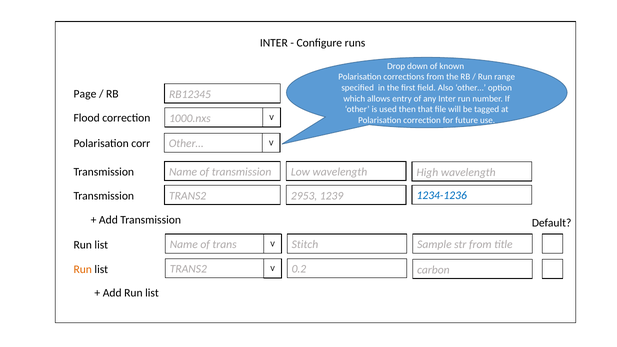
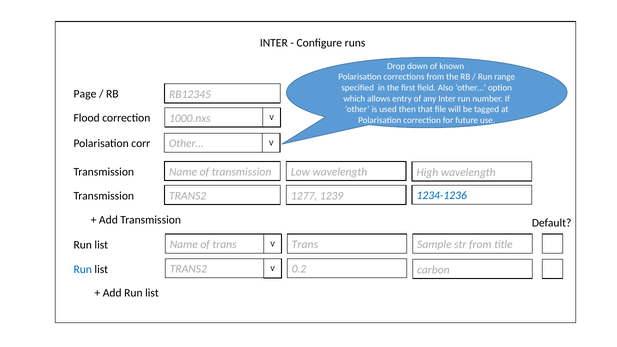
2953: 2953 -> 1277
trans Stitch: Stitch -> Trans
Run at (83, 269) colour: orange -> blue
